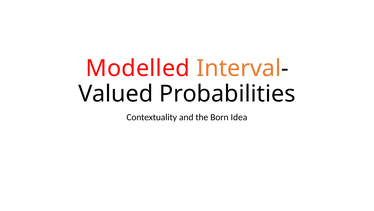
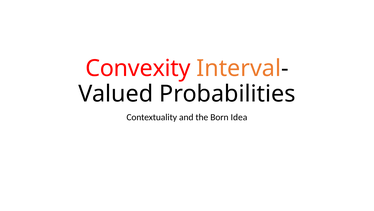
Modelled: Modelled -> Convexity
